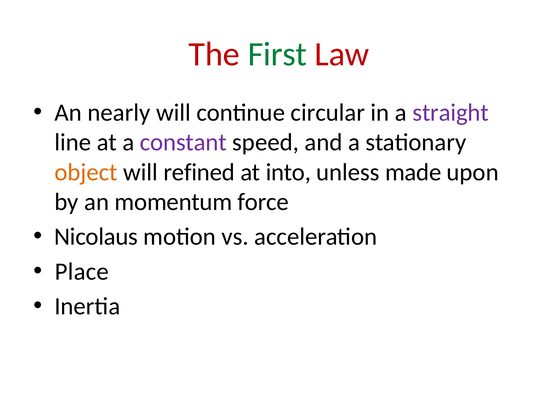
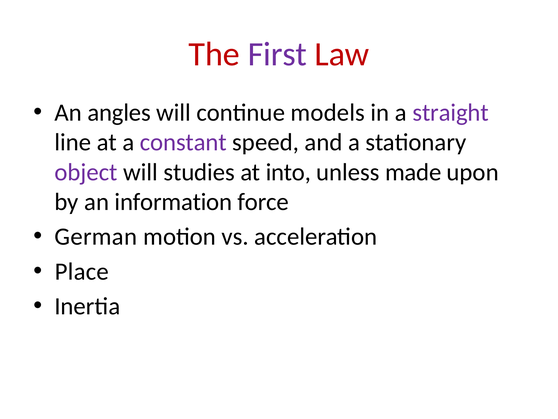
First colour: green -> purple
nearly: nearly -> angles
circular: circular -> models
object colour: orange -> purple
refined: refined -> studies
momentum: momentum -> information
Nicolaus: Nicolaus -> German
